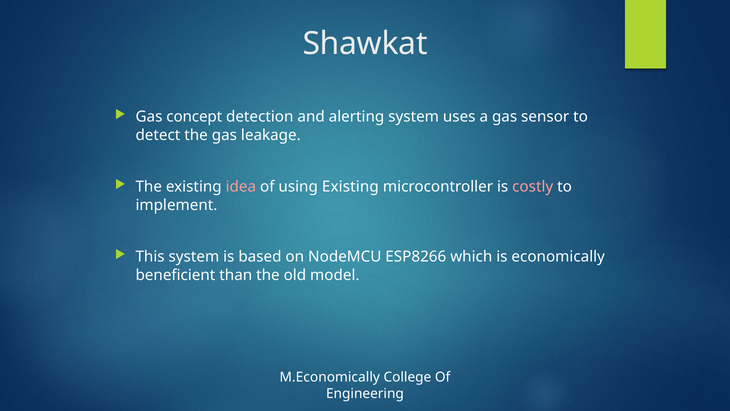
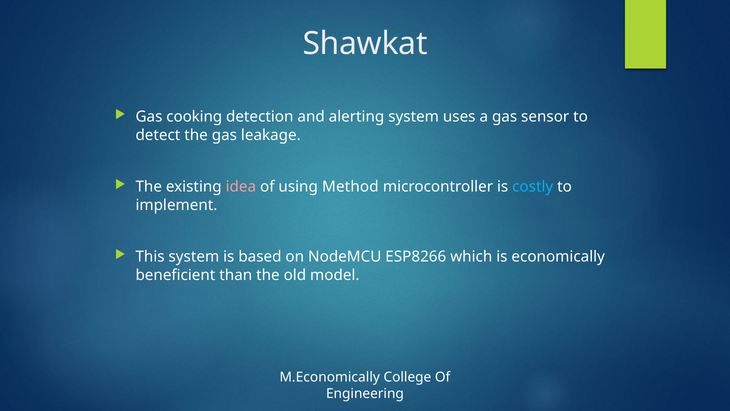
concept: concept -> cooking
using Existing: Existing -> Method
costly colour: pink -> light blue
